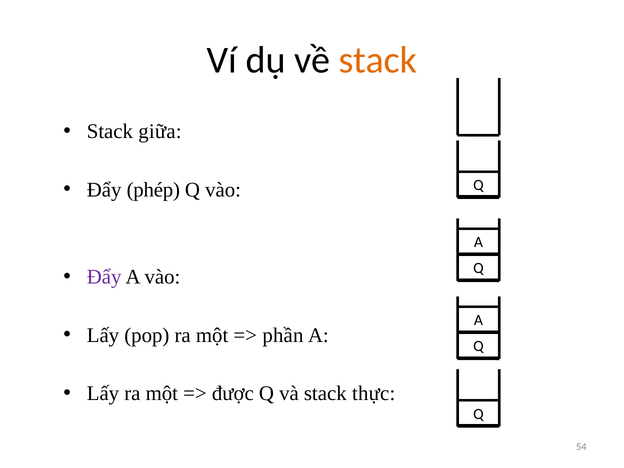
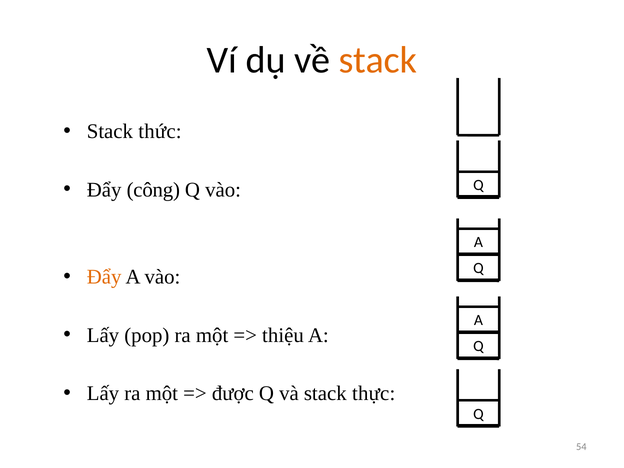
giữa: giữa -> thức
phép: phép -> công
Đẩy at (104, 277) colour: purple -> orange
phần: phần -> thiệu
